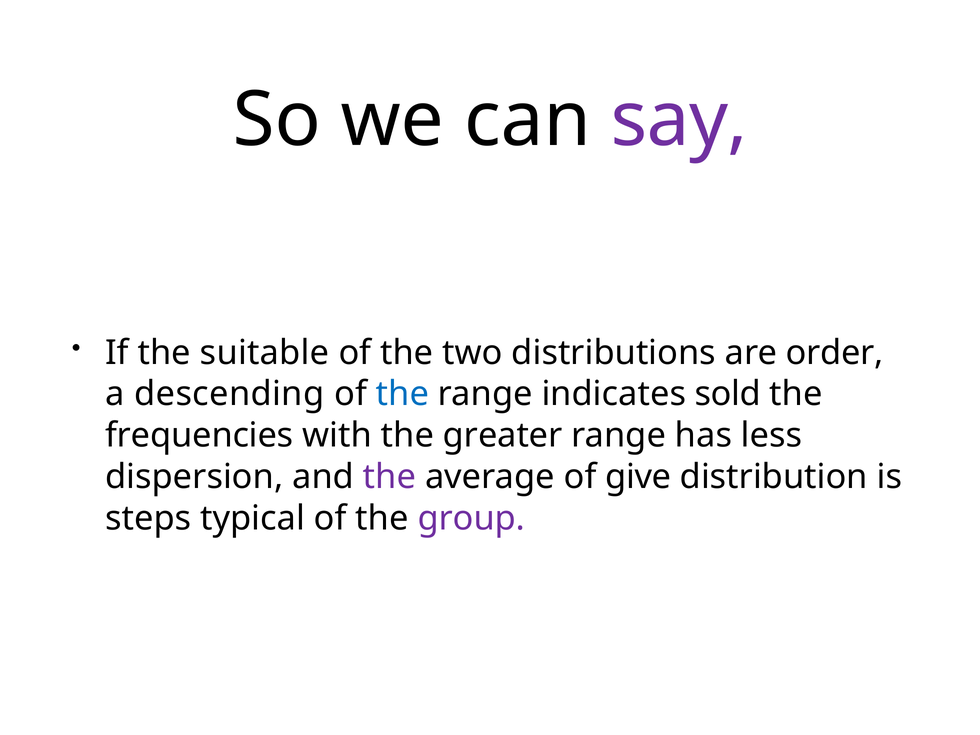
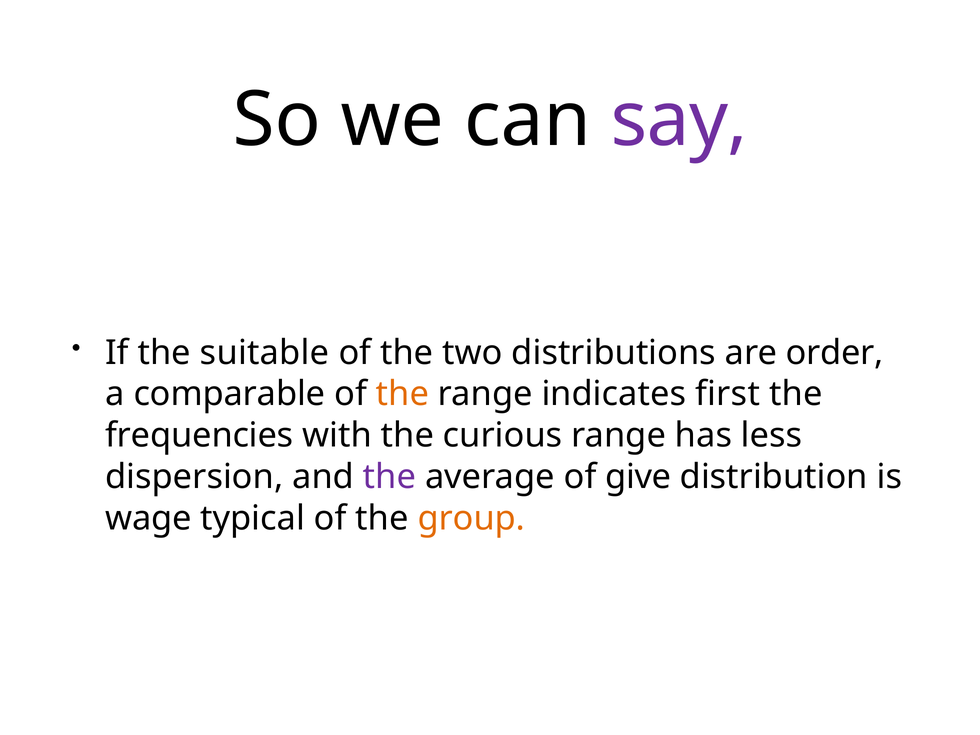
descending: descending -> comparable
the at (402, 394) colour: blue -> orange
sold: sold -> first
greater: greater -> curious
steps: steps -> wage
group colour: purple -> orange
